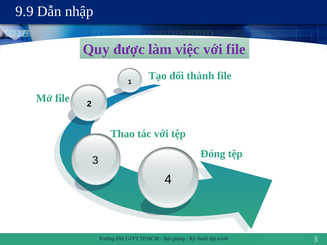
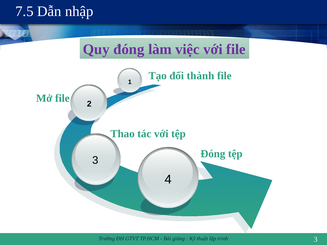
9.9: 9.9 -> 7.5
Quy được: được -> đóng
